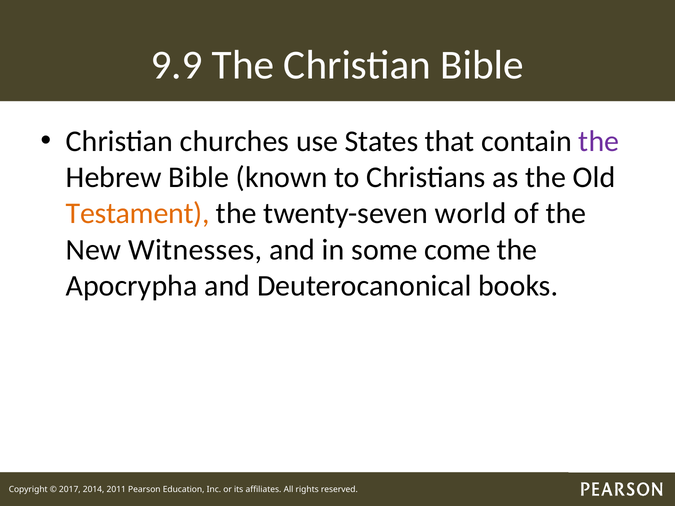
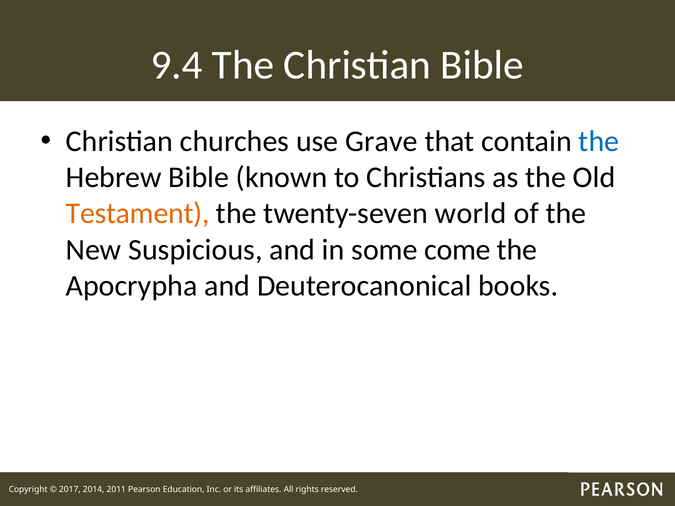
9.9: 9.9 -> 9.4
States: States -> Grave
the at (599, 142) colour: purple -> blue
Witnesses: Witnesses -> Suspicious
